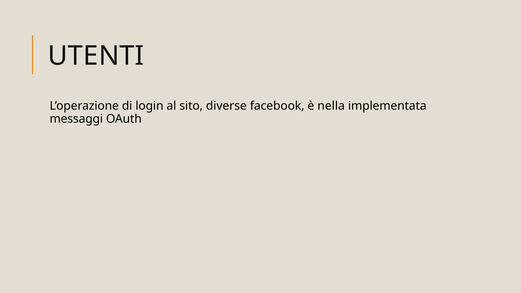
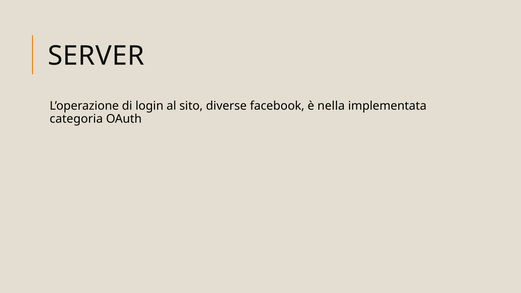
UTENTI: UTENTI -> SERVER
messaggi: messaggi -> categoria
